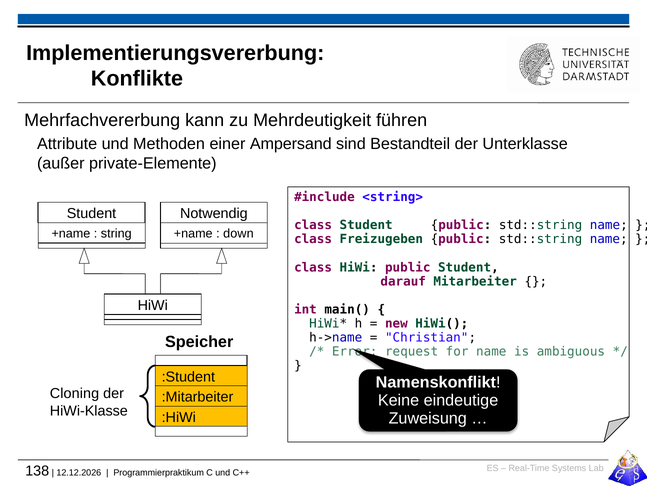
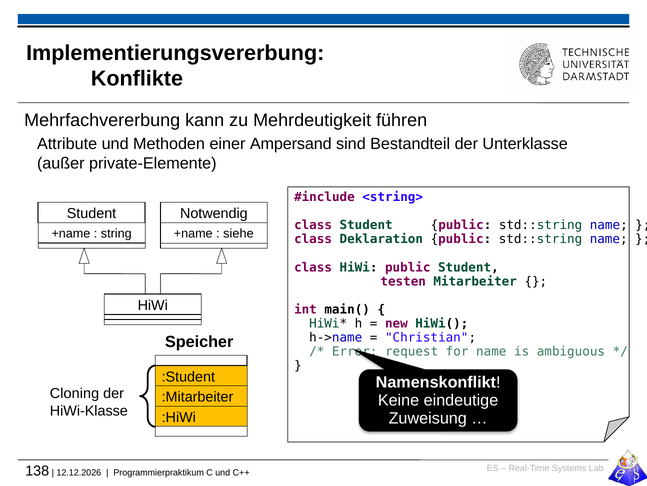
down: down -> siehe
Freizugeben: Freizugeben -> Deklaration
darauf: darauf -> testen
